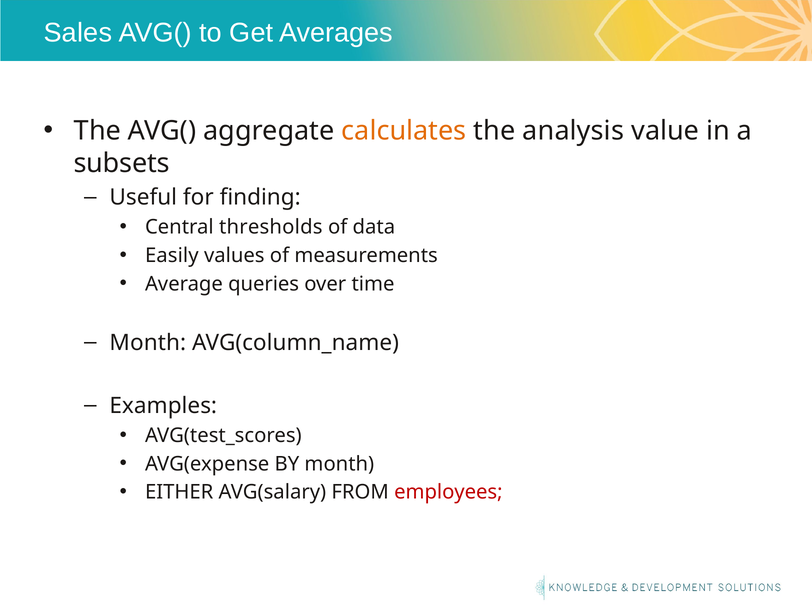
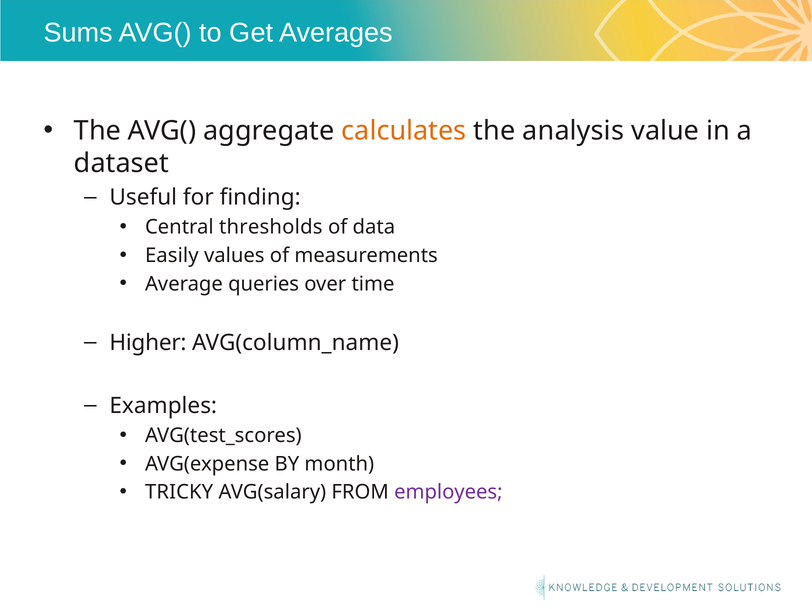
Sales: Sales -> Sums
subsets: subsets -> dataset
Month at (148, 343): Month -> Higher
EITHER: EITHER -> TRICKY
employees colour: red -> purple
